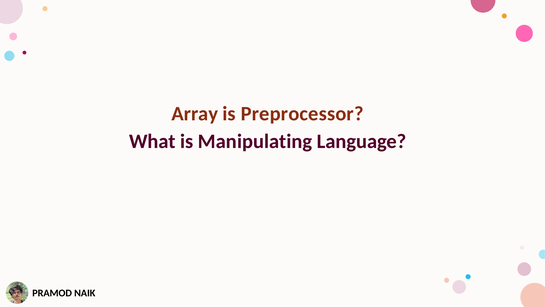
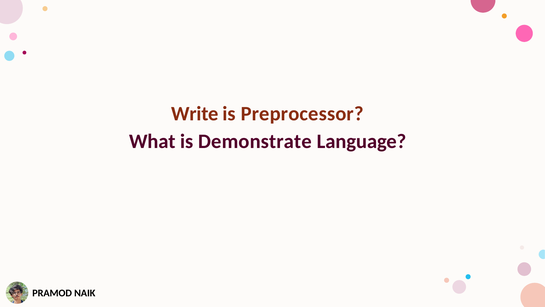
Array: Array -> Write
Manipulating: Manipulating -> Demonstrate
